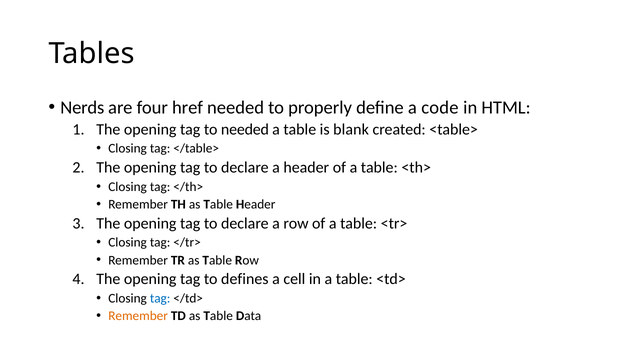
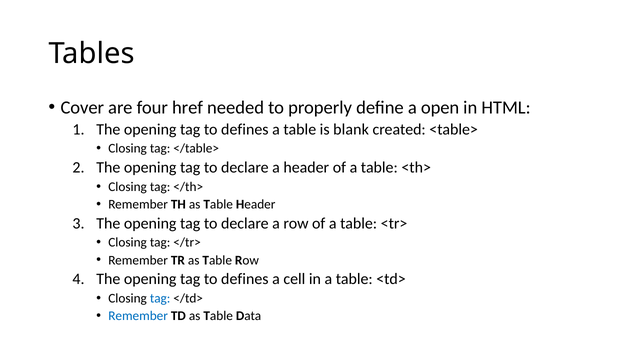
Nerds: Nerds -> Cover
code: code -> open
needed at (245, 130): needed -> defines
Remember at (138, 316) colour: orange -> blue
